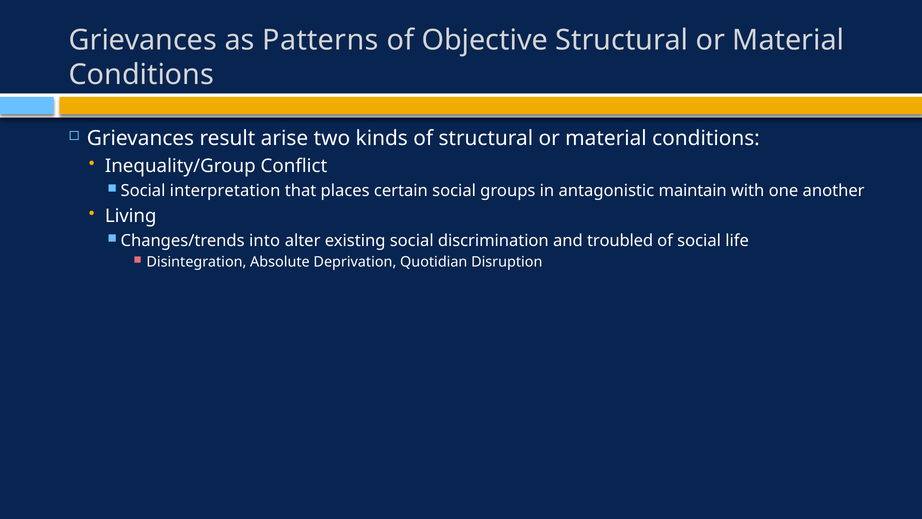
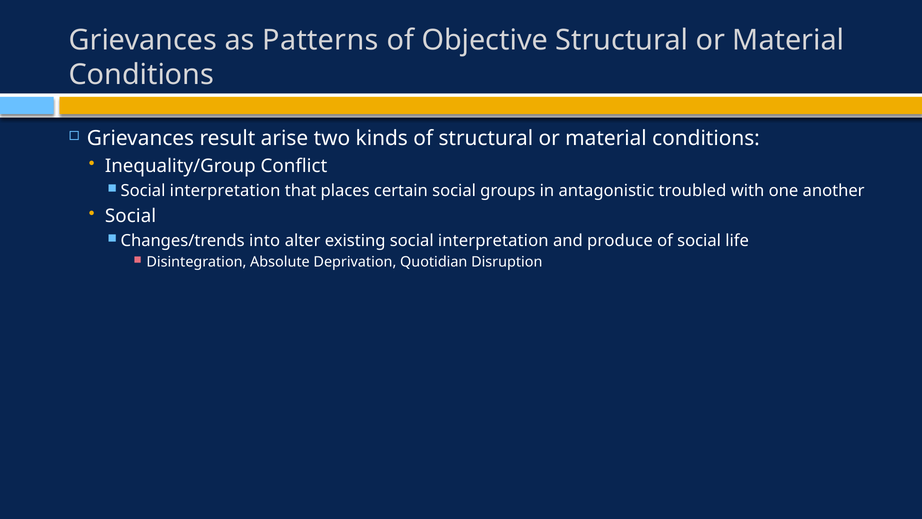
maintain: maintain -> troubled
Living at (131, 216): Living -> Social
existing social discrimination: discrimination -> interpretation
troubled: troubled -> produce
